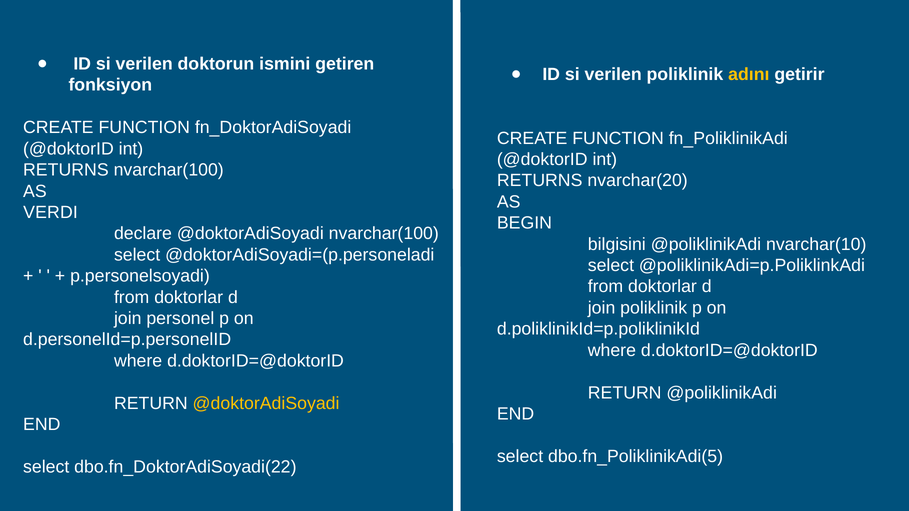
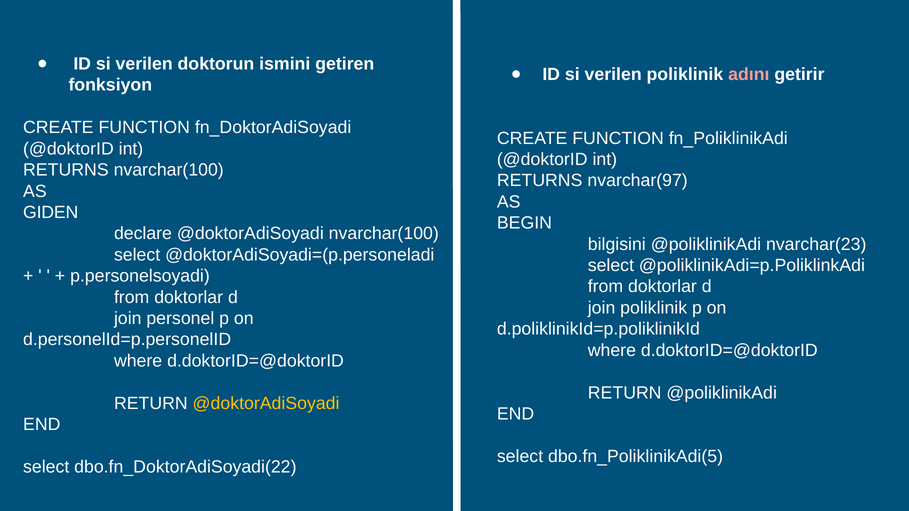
adını colour: yellow -> pink
nvarchar(20: nvarchar(20 -> nvarchar(97
VERDI: VERDI -> GIDEN
nvarchar(10: nvarchar(10 -> nvarchar(23
